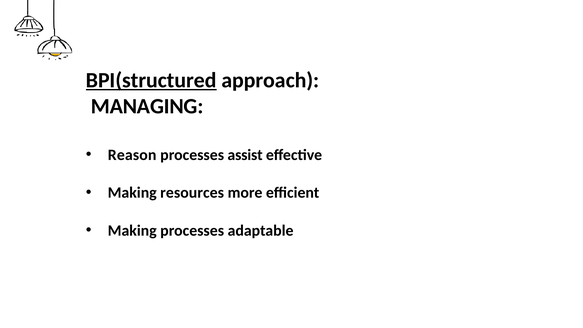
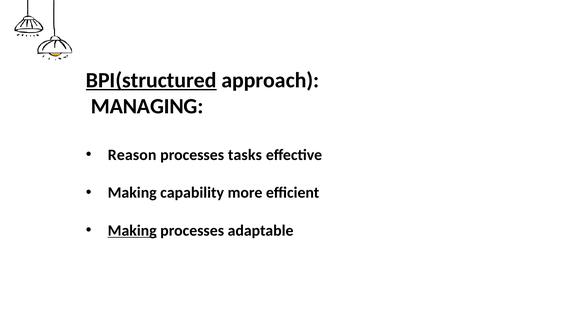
assist: assist -> tasks
resources: resources -> capability
Making at (132, 231) underline: none -> present
